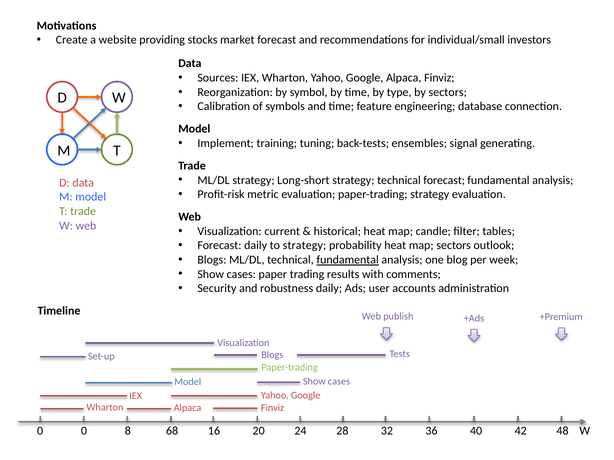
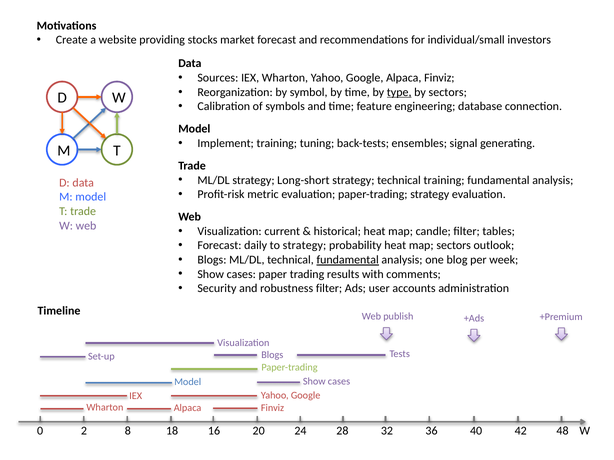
type underline: none -> present
technical forecast: forecast -> training
robustness daily: daily -> filter
0 0: 0 -> 2
68: 68 -> 18
